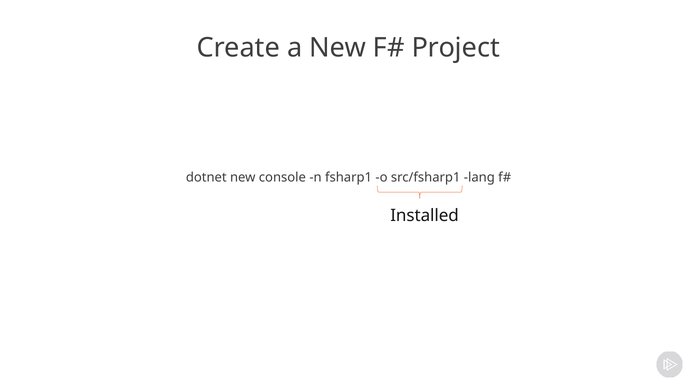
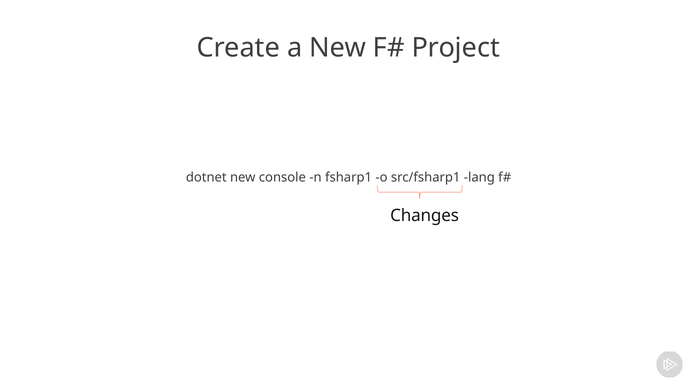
Installed: Installed -> Changes
